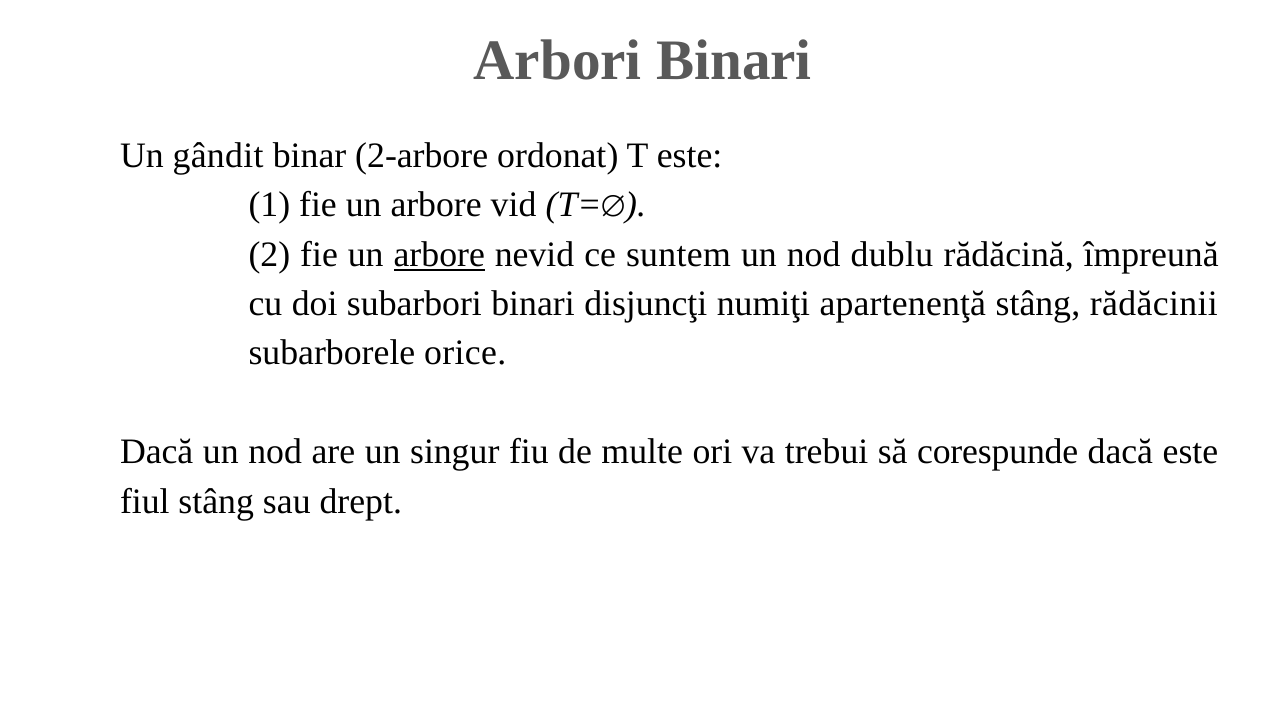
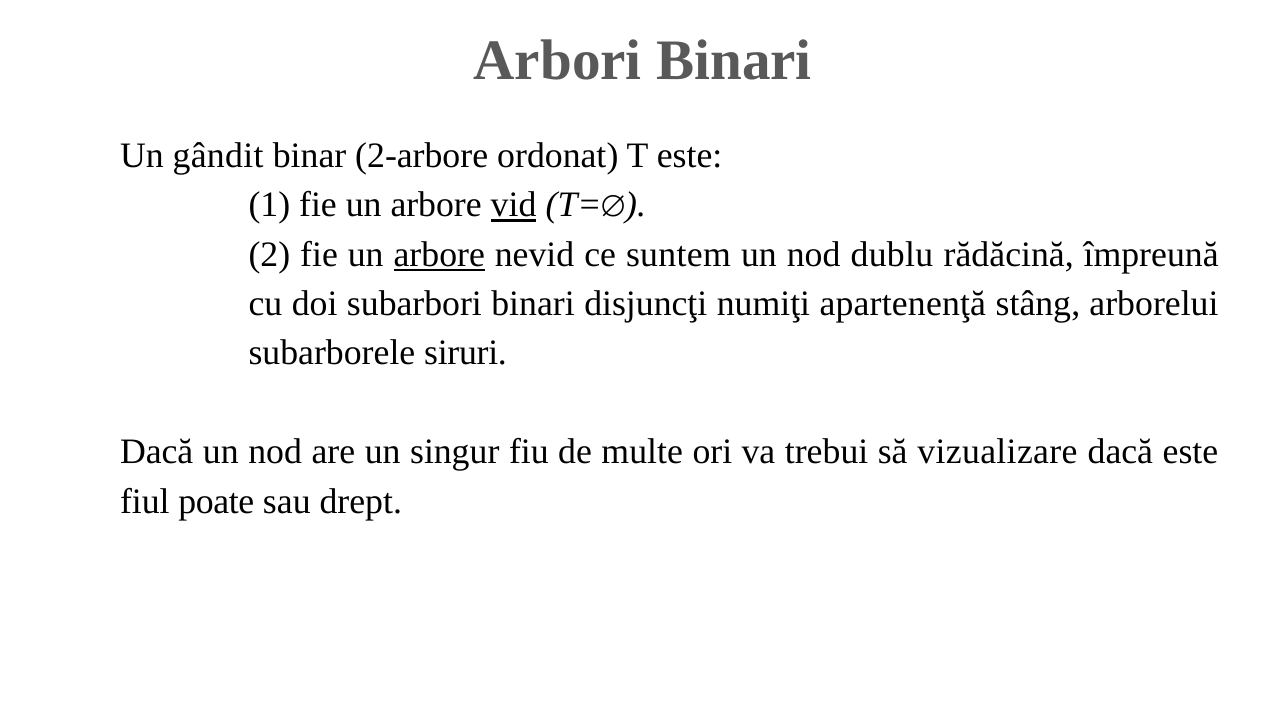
vid underline: none -> present
rădăcinii: rădăcinii -> arborelui
orice: orice -> siruri
corespunde: corespunde -> vizualizare
fiul stâng: stâng -> poate
